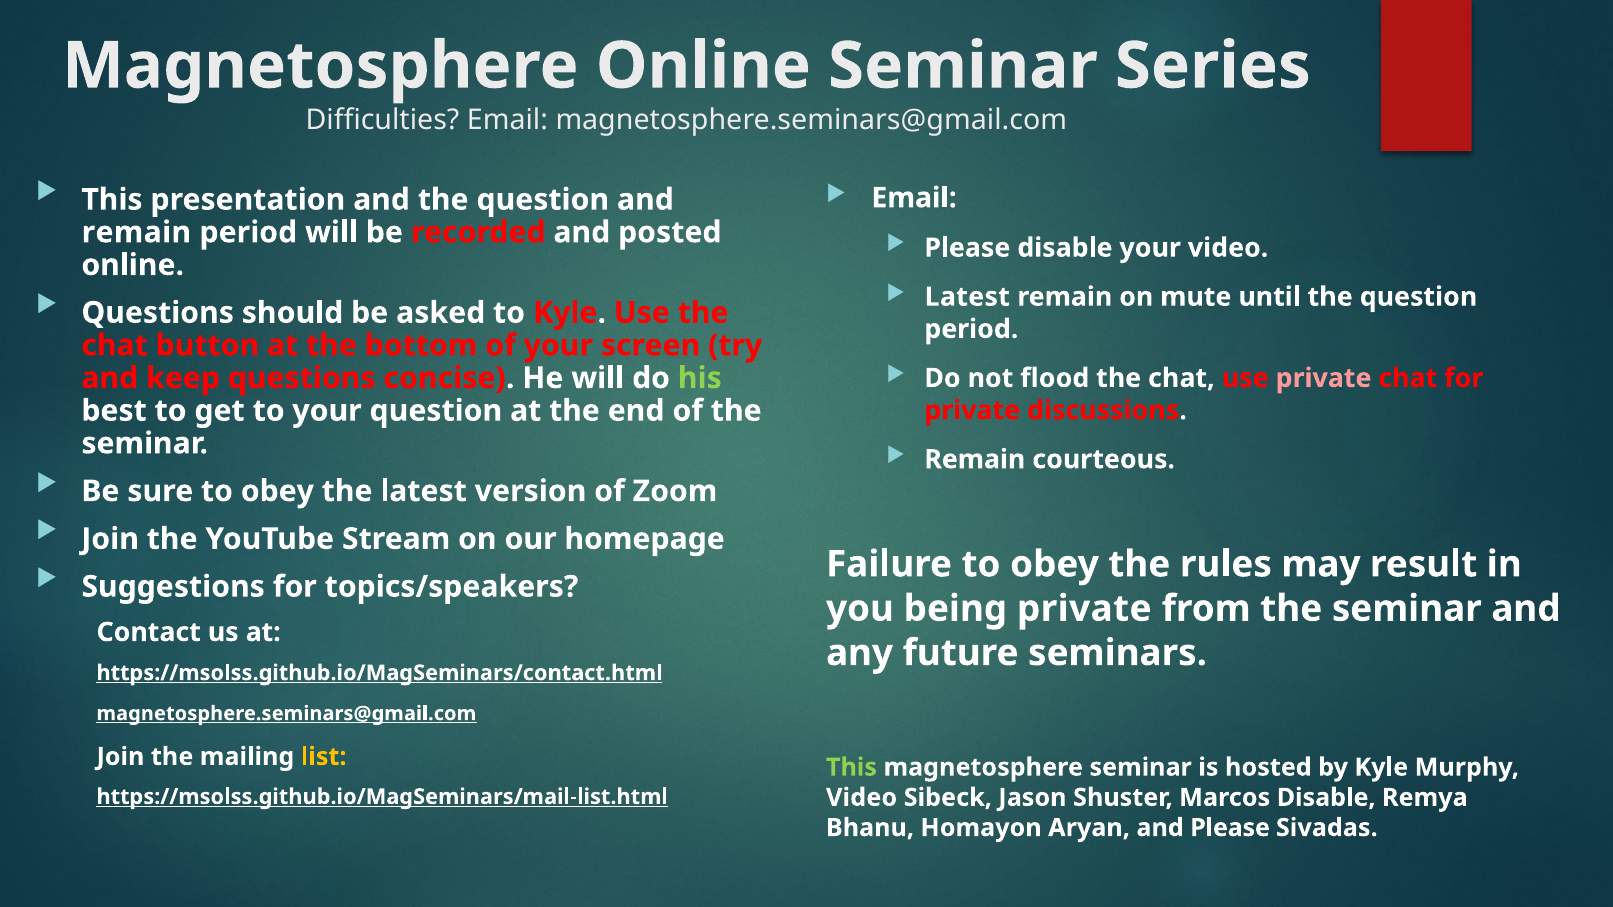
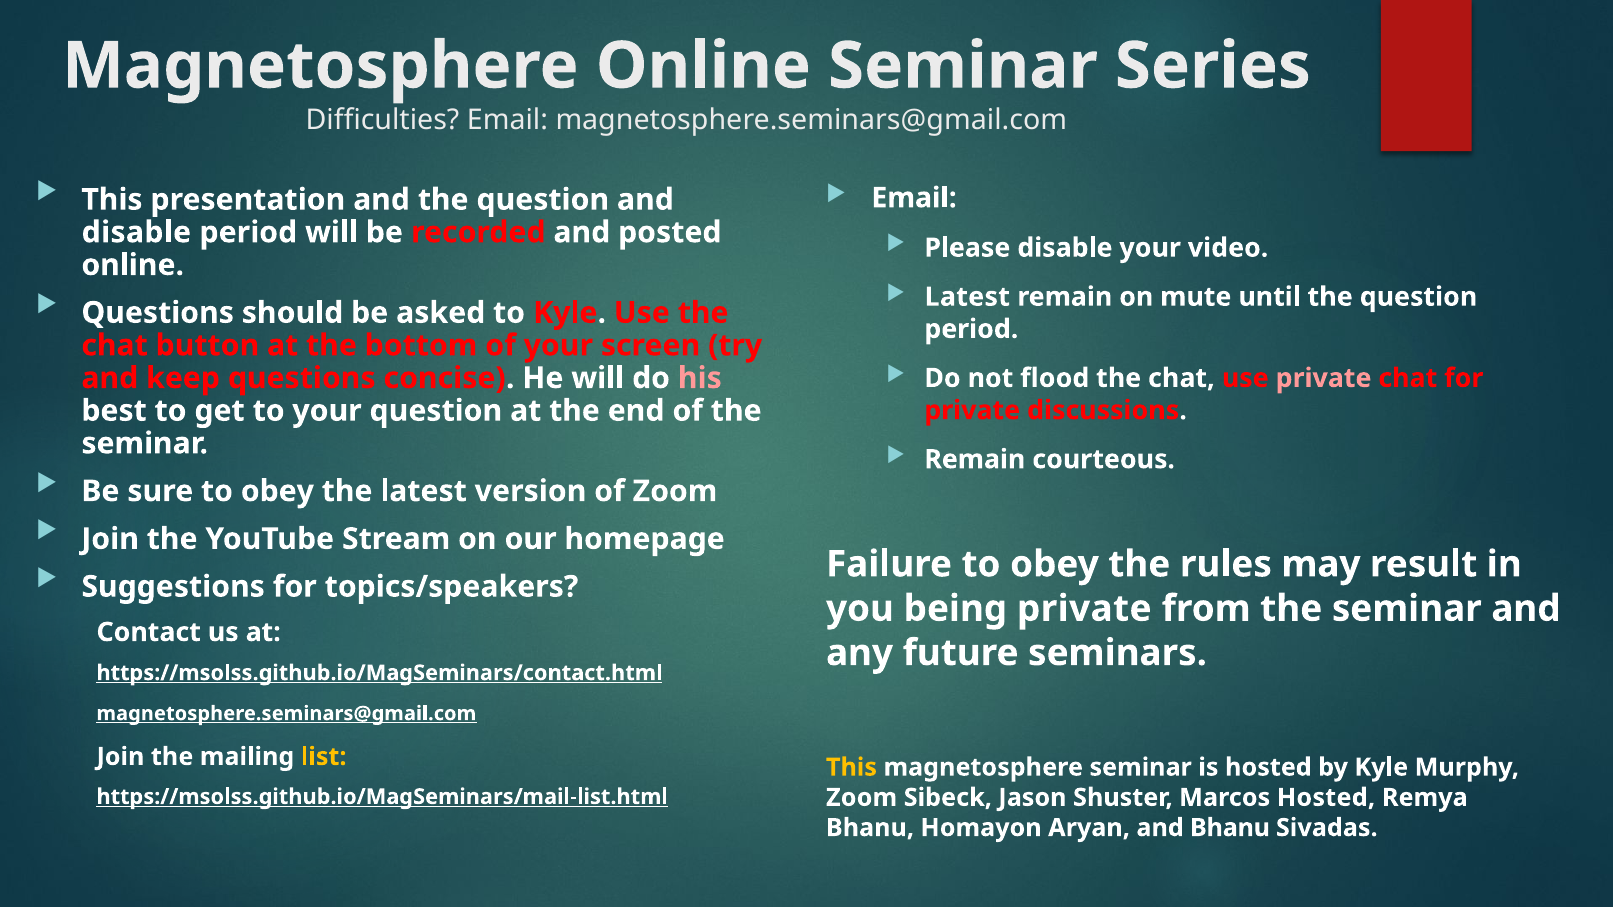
remain at (136, 232): remain -> disable
his colour: light green -> pink
This at (851, 768) colour: light green -> yellow
Video at (862, 798): Video -> Zoom
Marcos Disable: Disable -> Hosted
and Please: Please -> Bhanu
